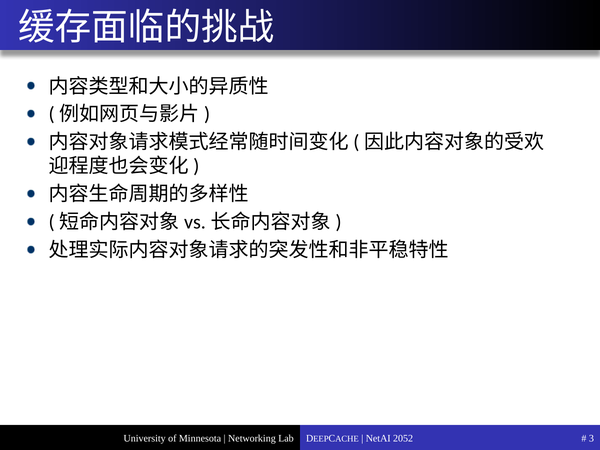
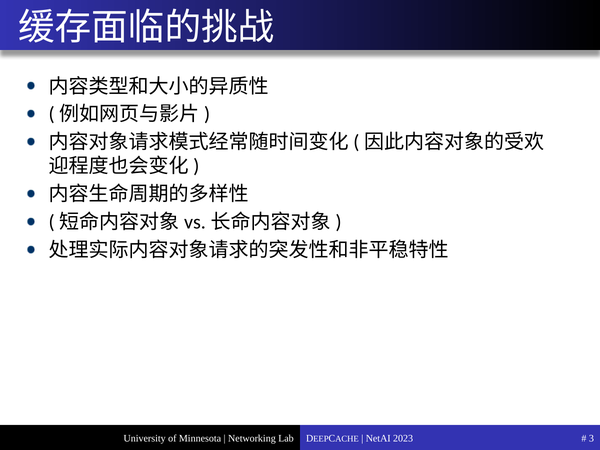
2052: 2052 -> 2023
